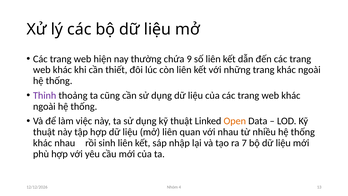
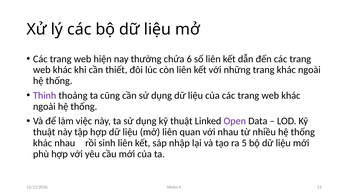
9: 9 -> 6
Open colour: orange -> purple
7: 7 -> 5
